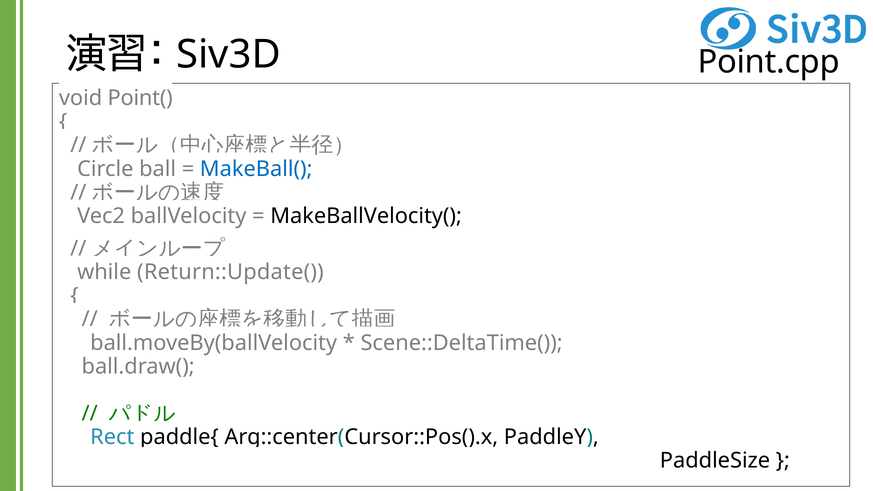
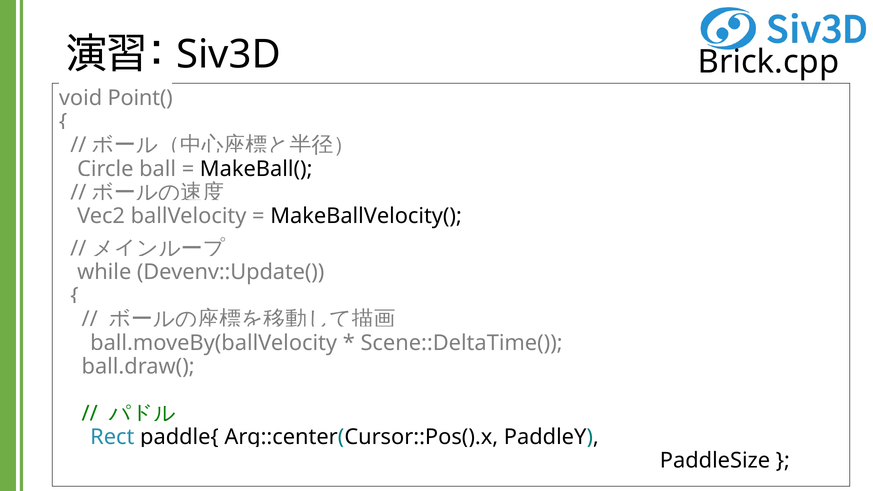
Point.cpp: Point.cpp -> Brick.cpp
MakeBall( colour: blue -> black
Return::Update(: Return::Update( -> Devenv::Update(
